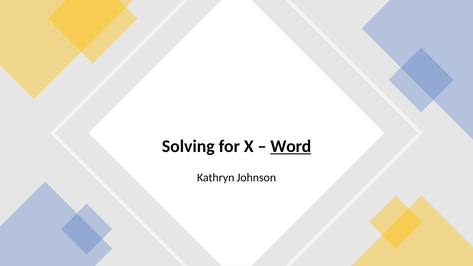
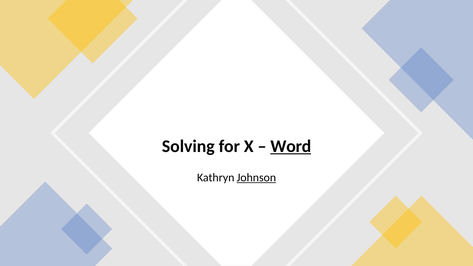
Johnson underline: none -> present
